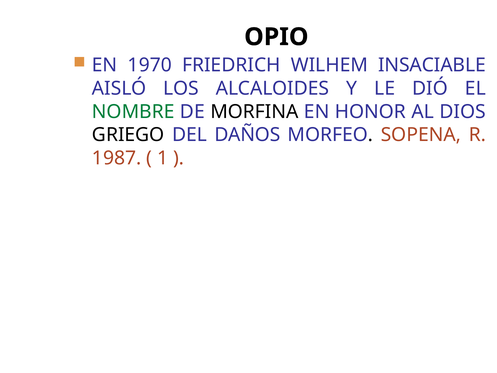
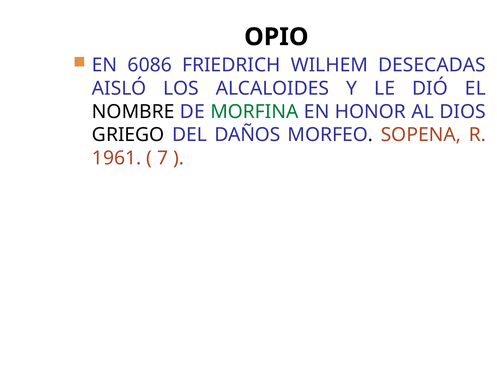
1970: 1970 -> 6086
INSACIABLE: INSACIABLE -> DESECADAS
NOMBRE colour: green -> black
MORFINA colour: black -> green
1987: 1987 -> 1961
1: 1 -> 7
